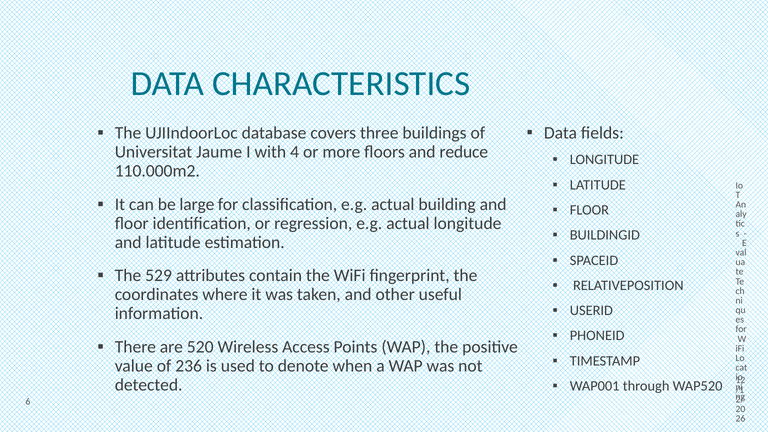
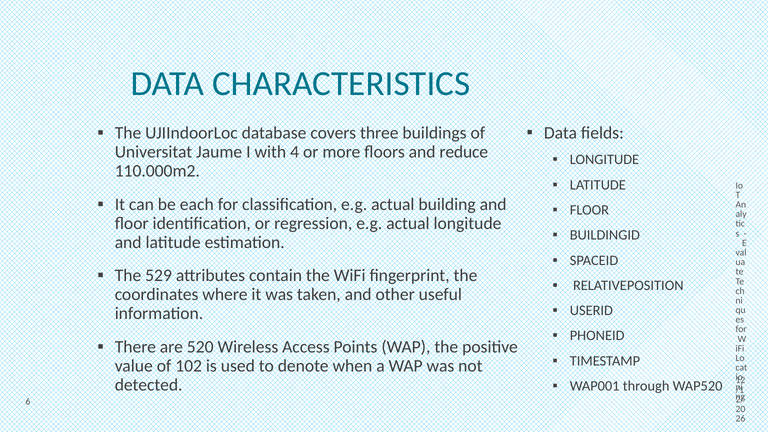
large: large -> each
236: 236 -> 102
